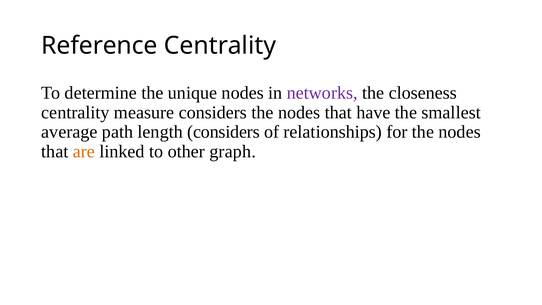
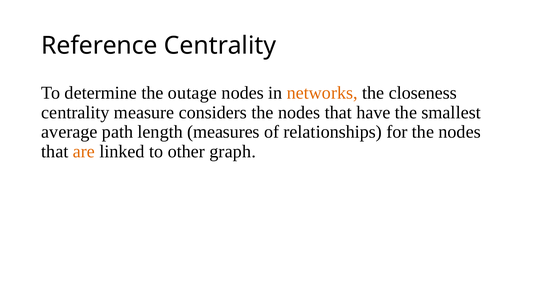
unique: unique -> outage
networks colour: purple -> orange
length considers: considers -> measures
